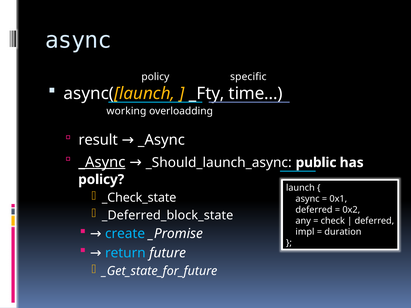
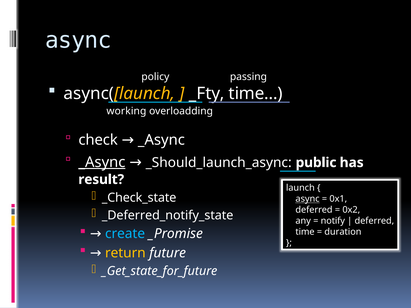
specific: specific -> passing
result: result -> check
policy at (101, 180): policy -> result
async at (308, 199) underline: none -> present
_Deferred_block_state: _Deferred_block_state -> _Deferred_notify_state
check: check -> notify
impl: impl -> time
return colour: light blue -> yellow
